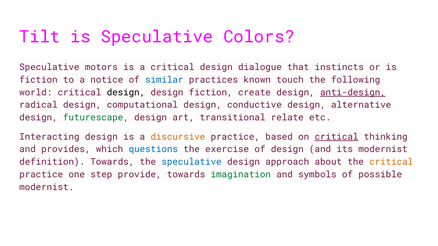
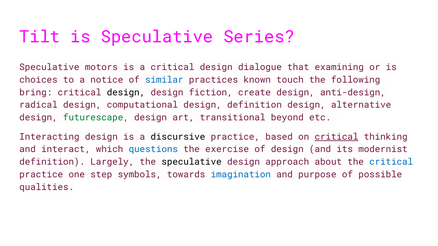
Colors: Colors -> Series
instincts: instincts -> examining
fiction at (38, 80): fiction -> choices
world: world -> bring
anti-design underline: present -> none
design conductive: conductive -> definition
relate: relate -> beyond
discursive colour: orange -> black
provides: provides -> interact
definition Towards: Towards -> Largely
speculative at (192, 162) colour: blue -> black
critical at (391, 162) colour: orange -> blue
provide: provide -> symbols
imagination colour: green -> blue
symbols: symbols -> purpose
modernist at (47, 187): modernist -> qualities
